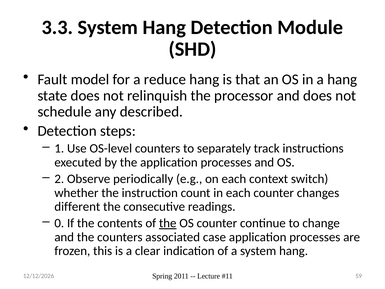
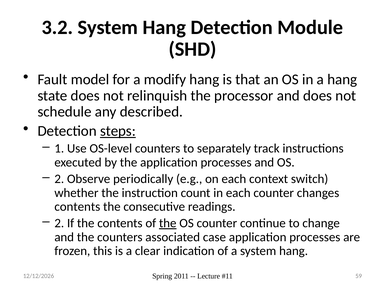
3.3: 3.3 -> 3.2
reduce: reduce -> modify
steps underline: none -> present
different at (77, 206): different -> contents
0 at (59, 223): 0 -> 2
